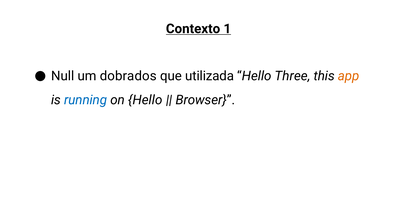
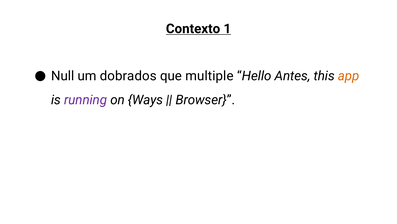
utilizada: utilizada -> multiple
Three: Three -> Antes
running colour: blue -> purple
on Hello: Hello -> Ways
